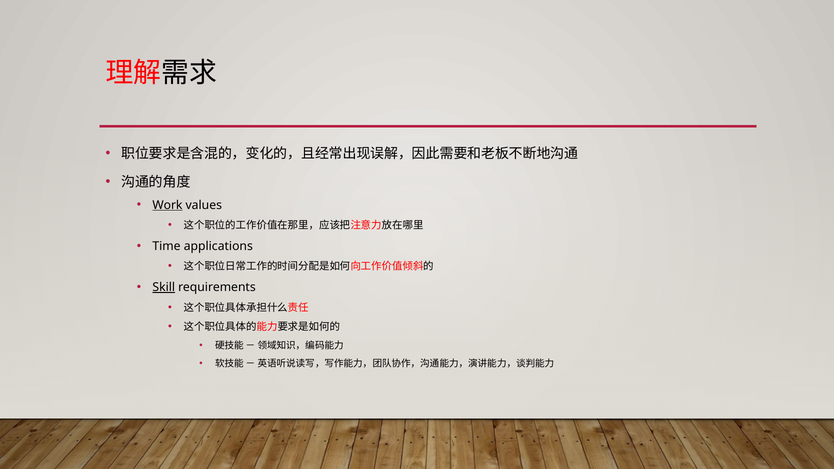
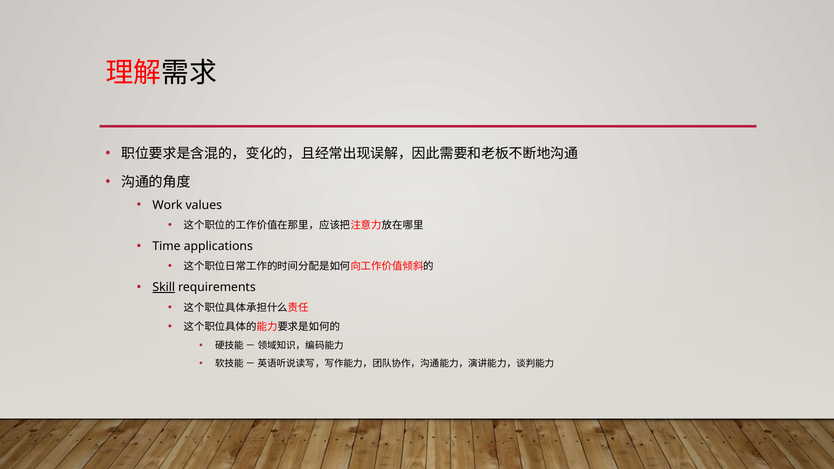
Work underline: present -> none
